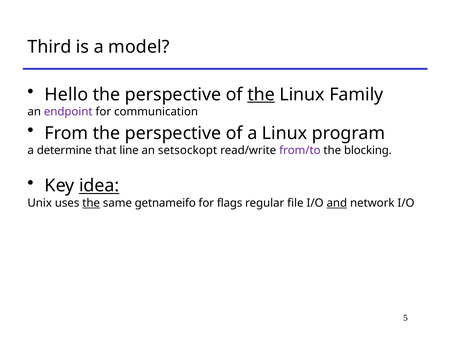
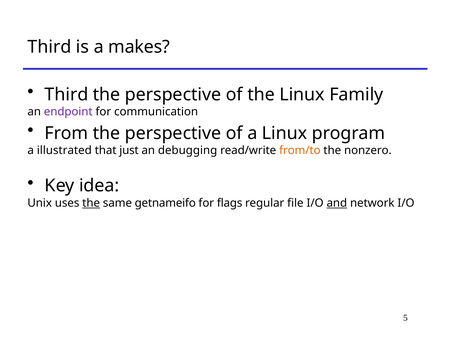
model: model -> makes
Hello at (66, 94): Hello -> Third
the at (261, 94) underline: present -> none
determine: determine -> illustrated
line: line -> just
setsockopt: setsockopt -> debugging
from/to colour: purple -> orange
blocking: blocking -> nonzero
idea underline: present -> none
